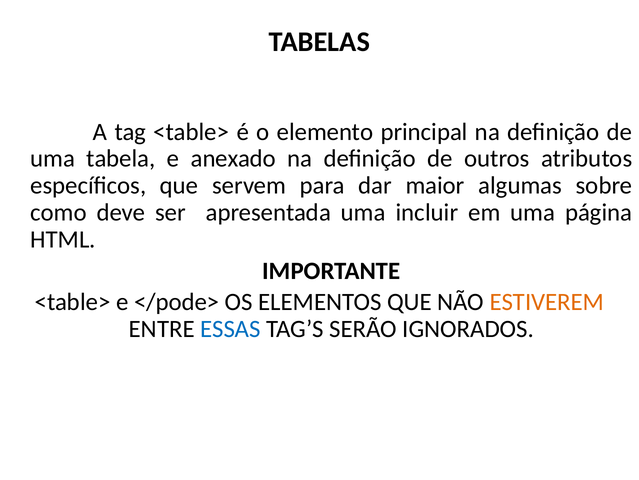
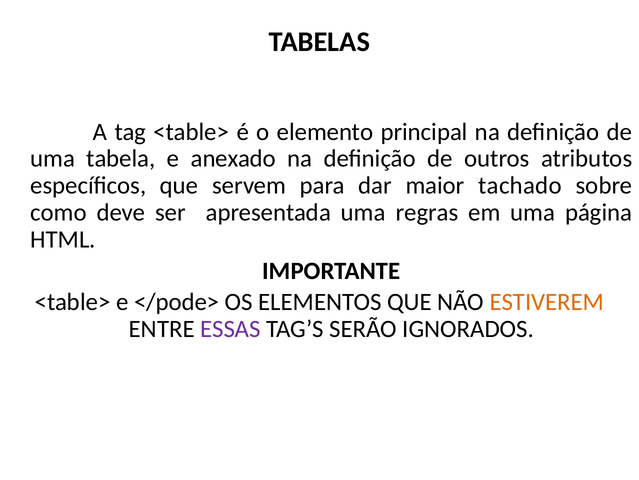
algumas: algumas -> tachado
incluir: incluir -> regras
ESSAS colour: blue -> purple
